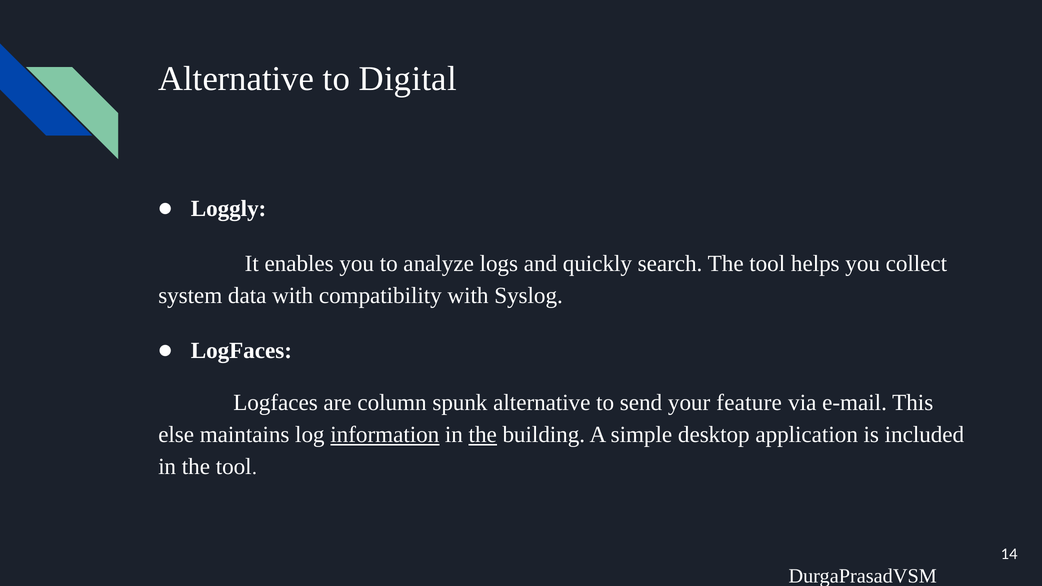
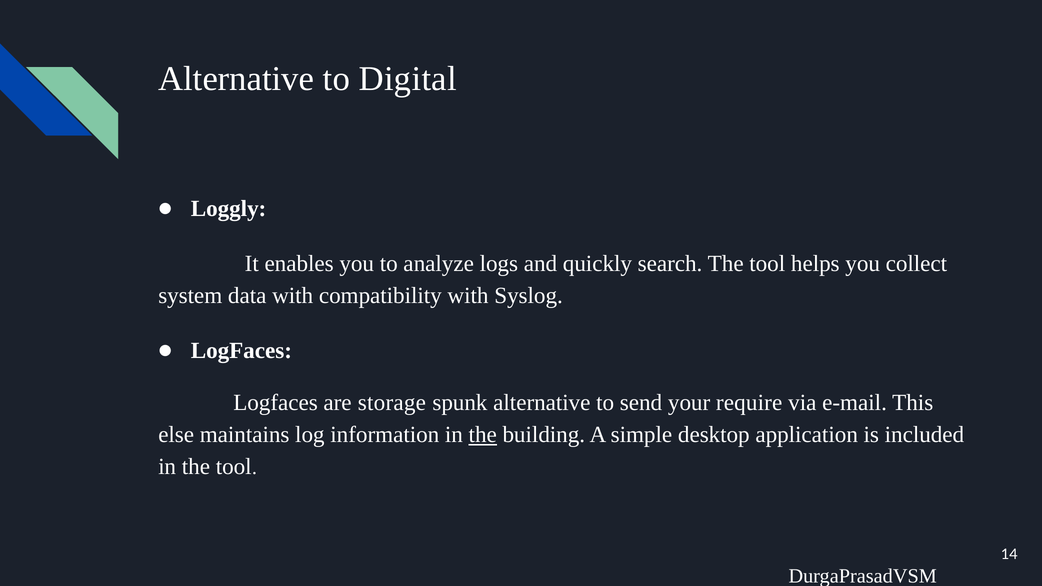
column: column -> storage
feature: feature -> require
information underline: present -> none
